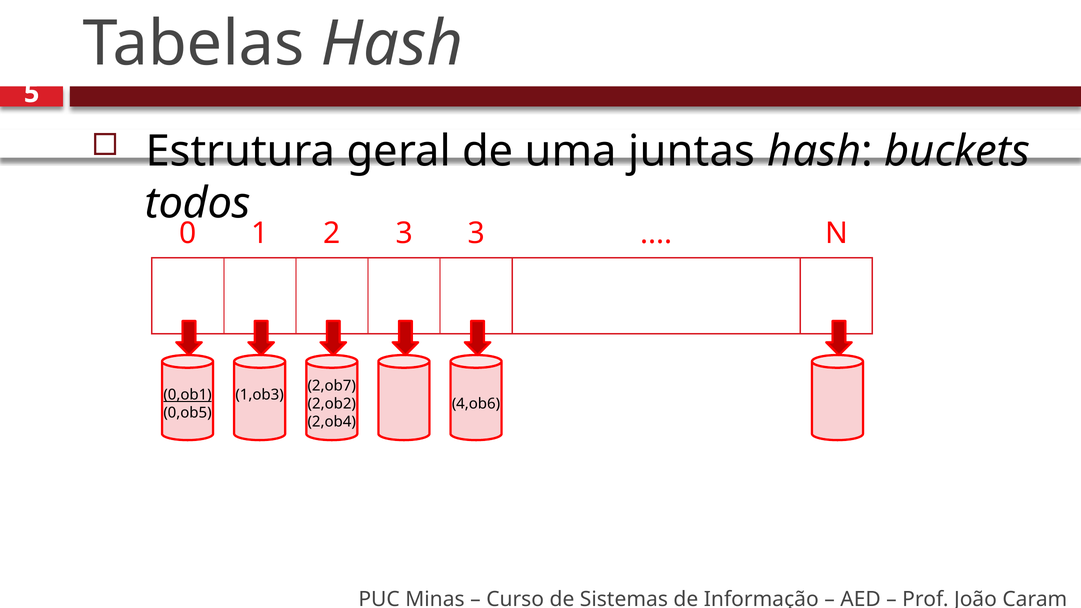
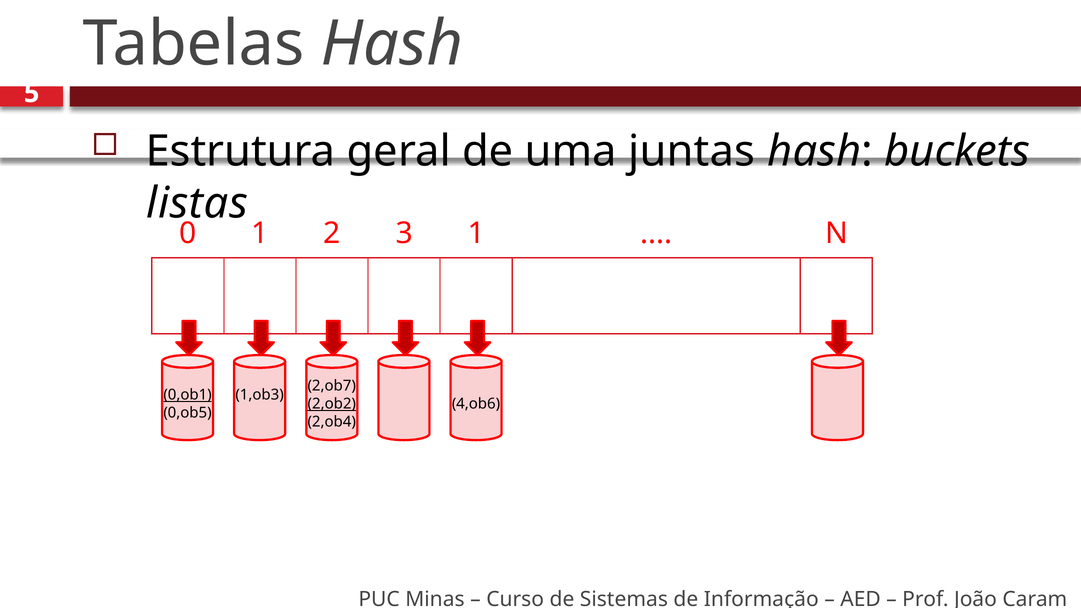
todos: todos -> listas
3 3: 3 -> 1
2,ob2 underline: none -> present
